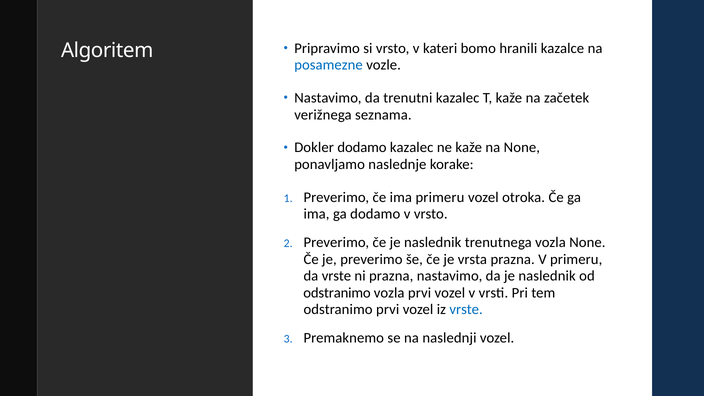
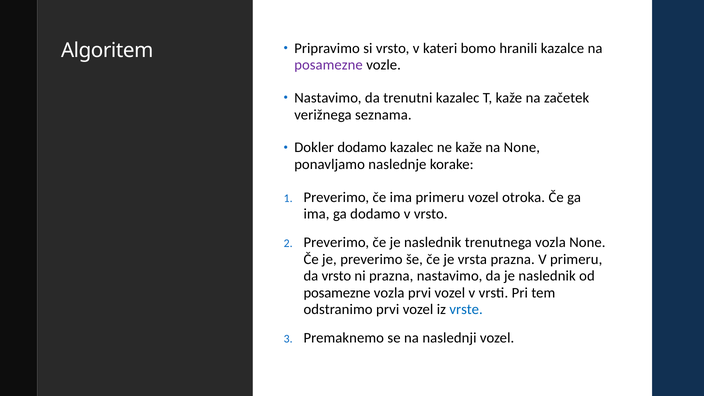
posamezne at (328, 65) colour: blue -> purple
da vrste: vrste -> vrsto
odstranimo at (337, 293): odstranimo -> posamezne
